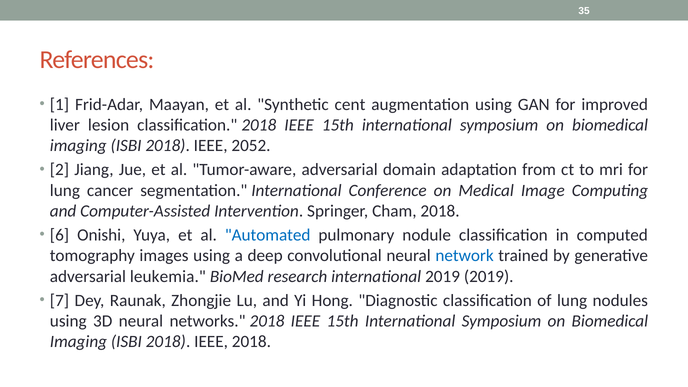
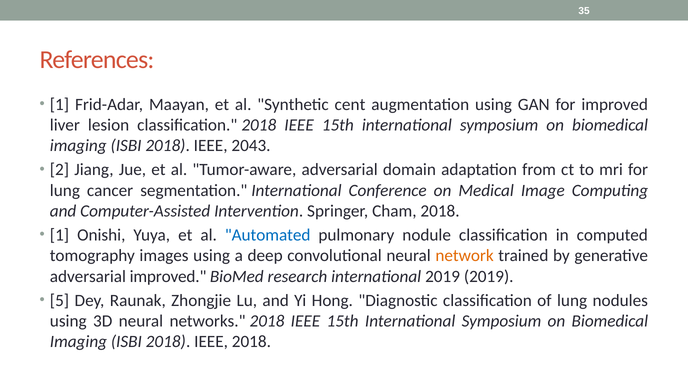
2052: 2052 -> 2043
6 at (59, 235): 6 -> 1
network colour: blue -> orange
adversarial leukemia: leukemia -> improved
7: 7 -> 5
